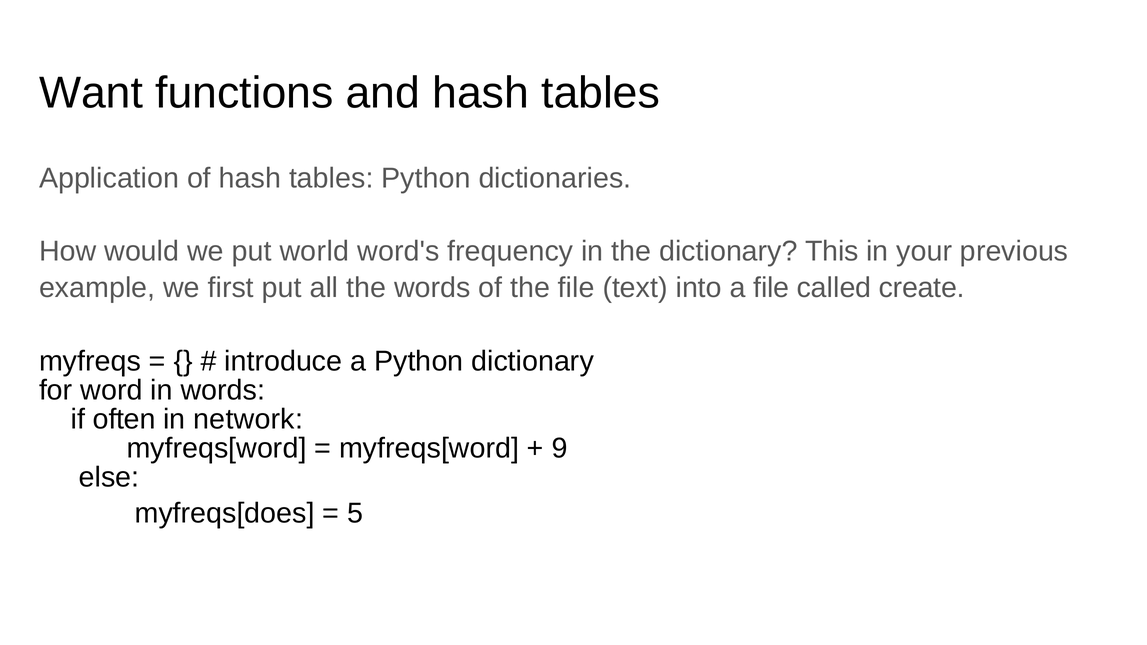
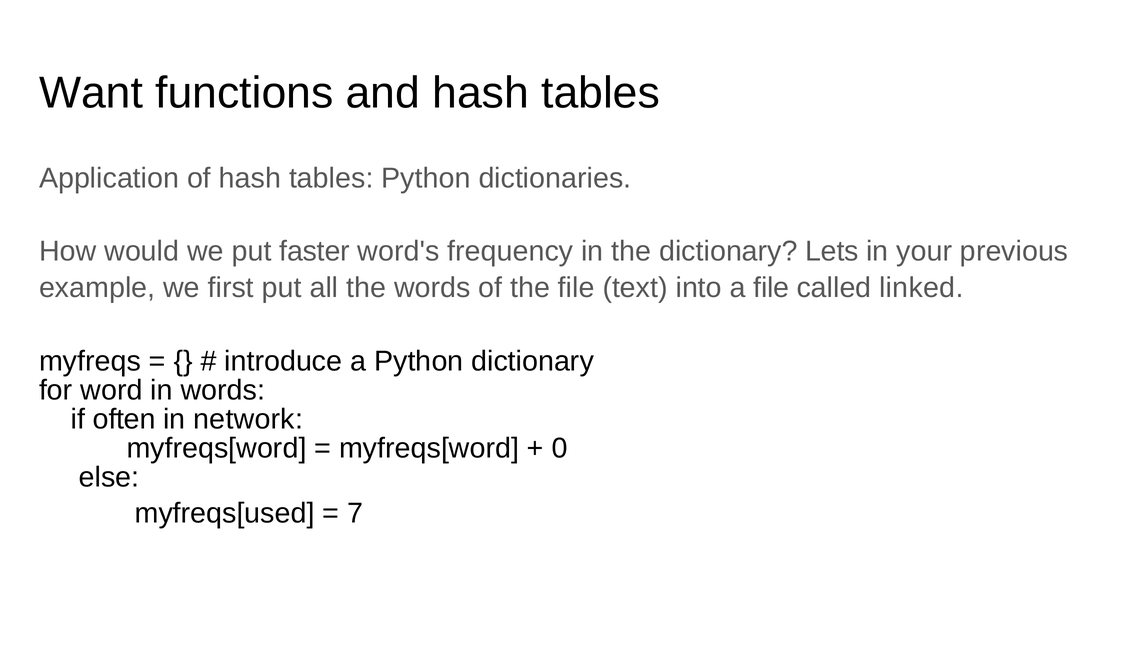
world: world -> faster
This: This -> Lets
create: create -> linked
9: 9 -> 0
myfreqs[does: myfreqs[does -> myfreqs[used
5: 5 -> 7
